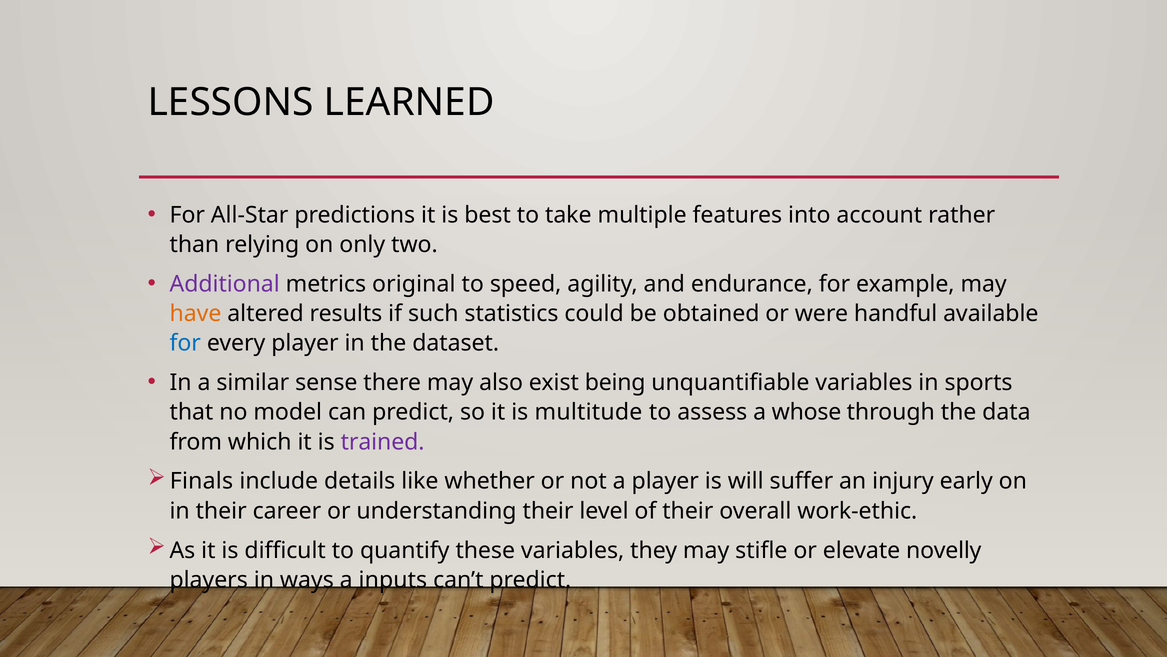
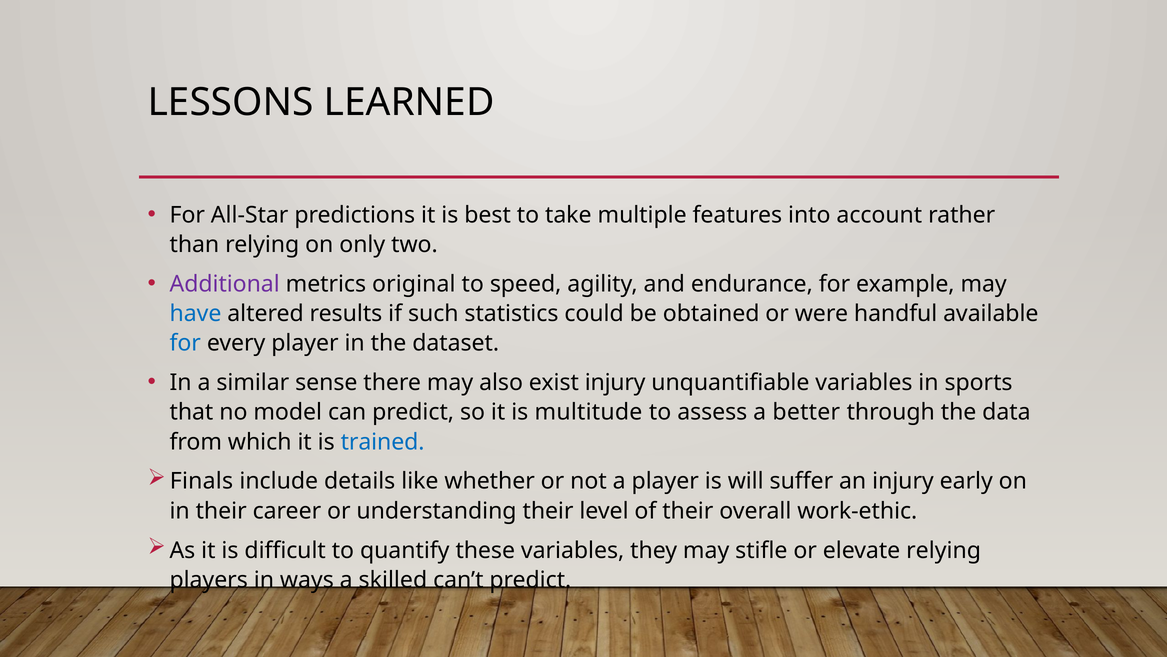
have colour: orange -> blue
exist being: being -> injury
whose: whose -> better
trained colour: purple -> blue
elevate novelly: novelly -> relying
inputs: inputs -> skilled
